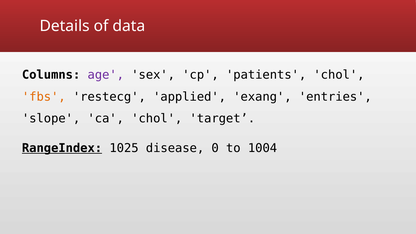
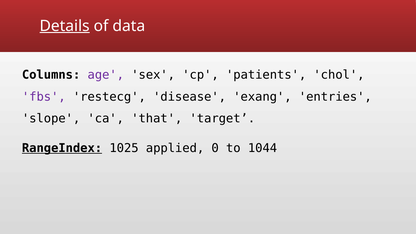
Details underline: none -> present
fbs colour: orange -> purple
applied: applied -> disease
ca chol: chol -> that
disease: disease -> applied
1004: 1004 -> 1044
